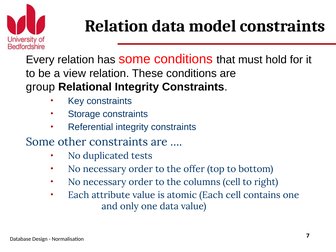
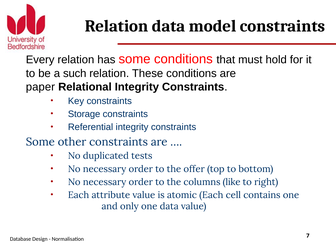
view: view -> such
group: group -> paper
columns cell: cell -> like
